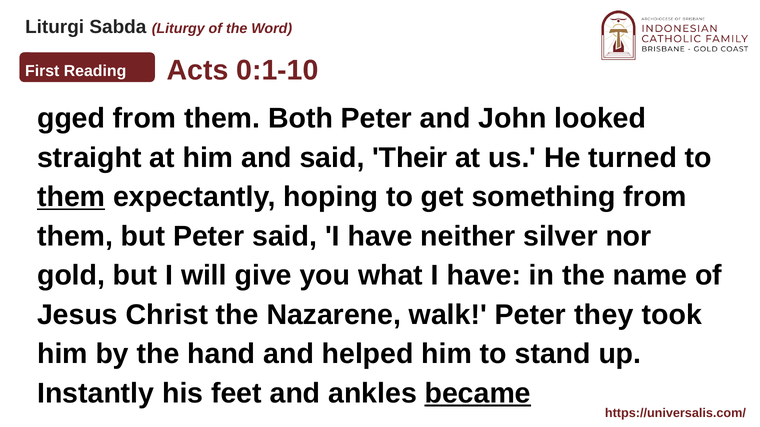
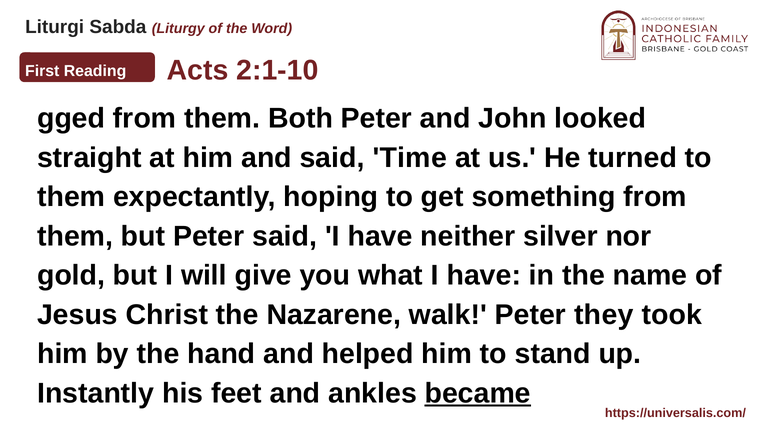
0:1-10: 0:1-10 -> 2:1-10
Their: Their -> Time
them at (71, 197) underline: present -> none
